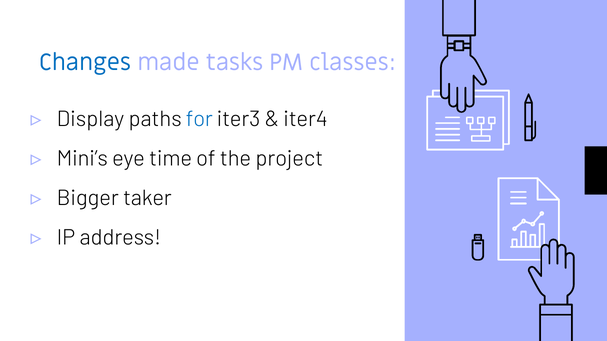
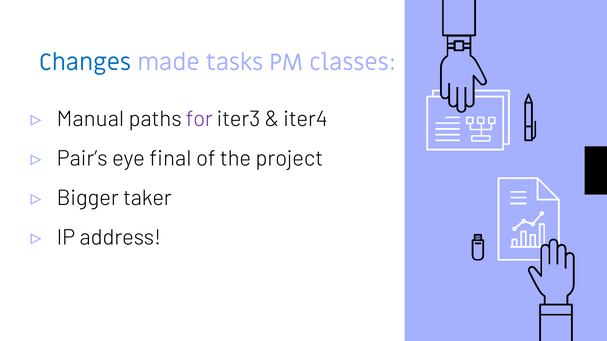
Display: Display -> Manual
for colour: blue -> purple
Mini’s: Mini’s -> Pair’s
time: time -> final
